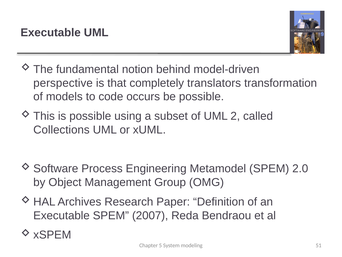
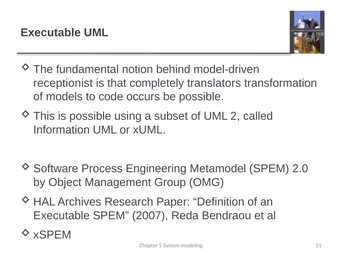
perspective: perspective -> receptionist
Collections: Collections -> Information
